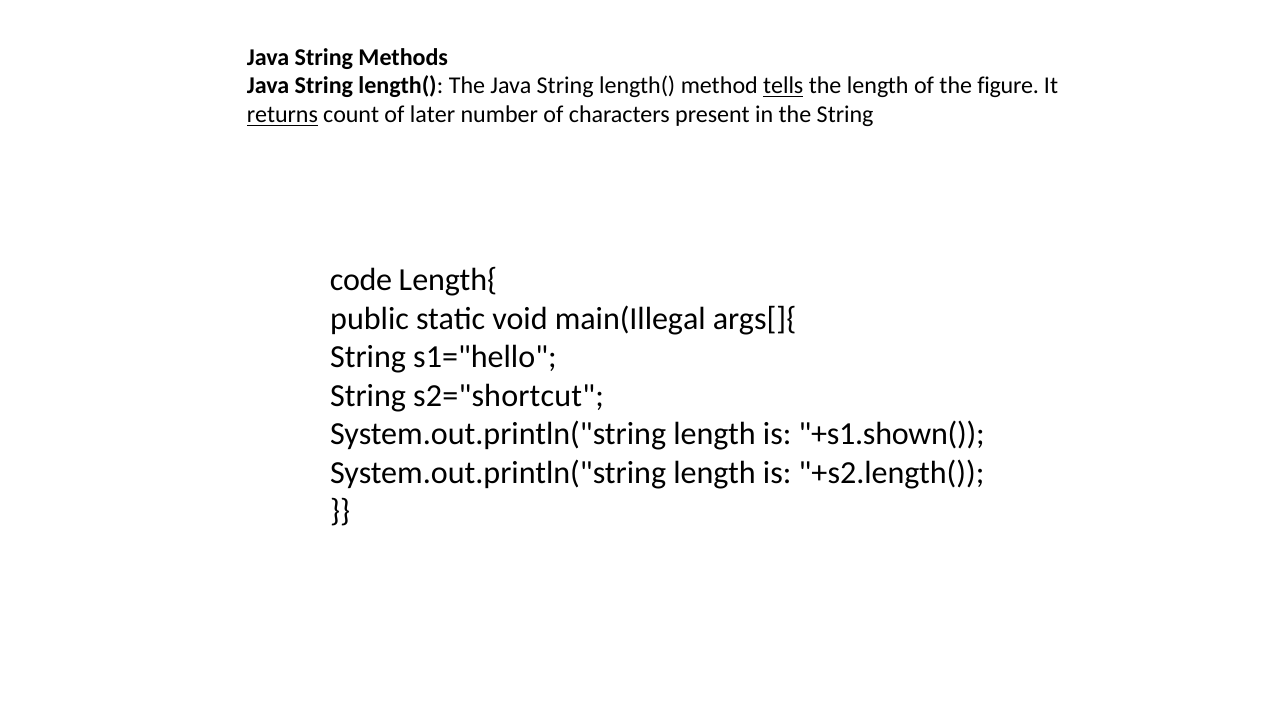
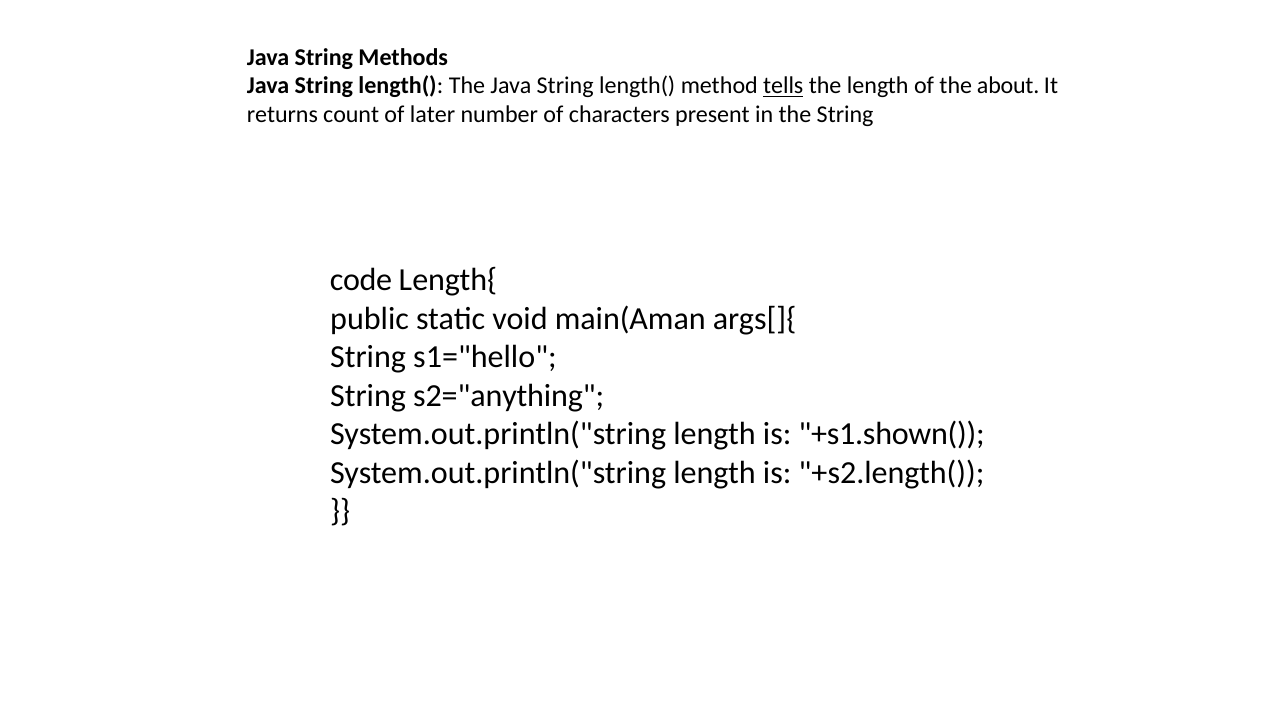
figure: figure -> about
returns underline: present -> none
main(Illegal: main(Illegal -> main(Aman
s2="shortcut: s2="shortcut -> s2="anything
